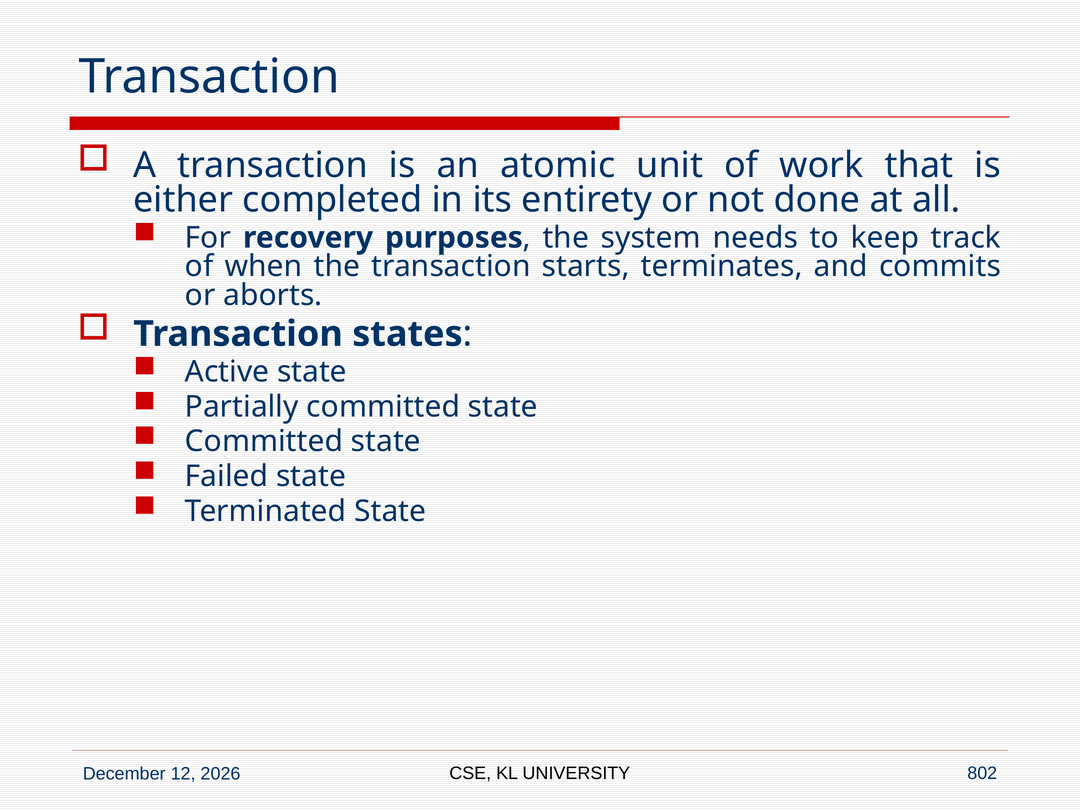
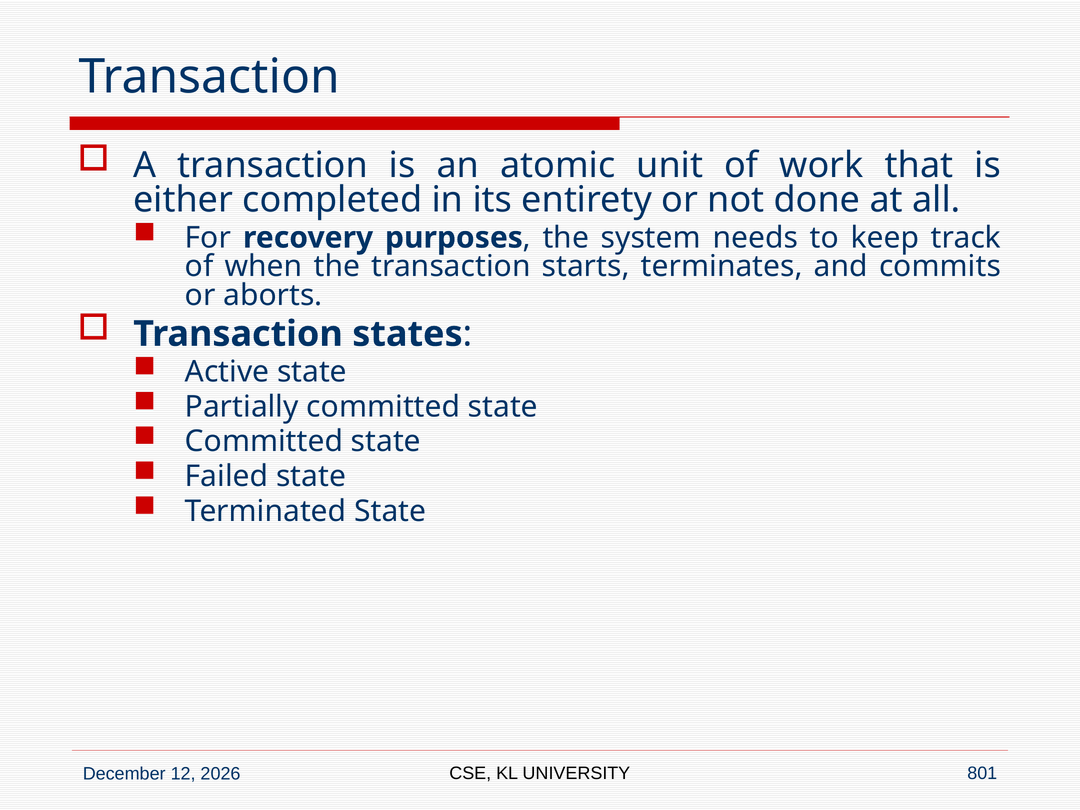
802: 802 -> 801
